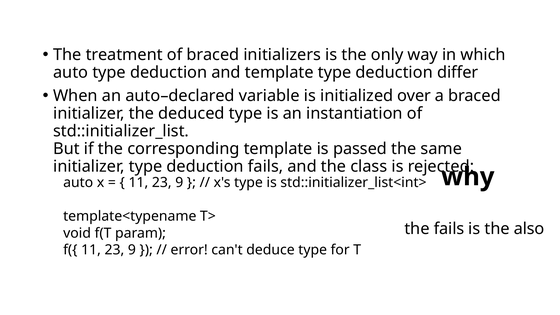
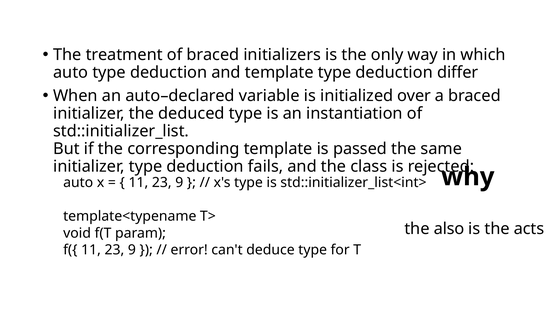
the fails: fails -> also
also: also -> acts
